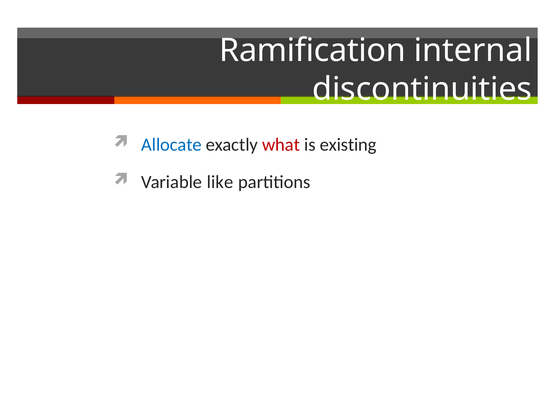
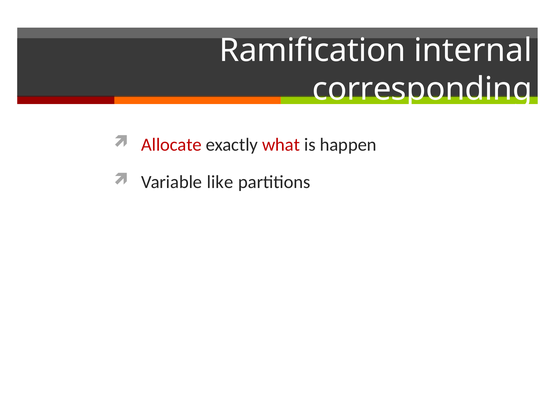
discontinuities: discontinuities -> corresponding
Allocate colour: blue -> red
existing: existing -> happen
